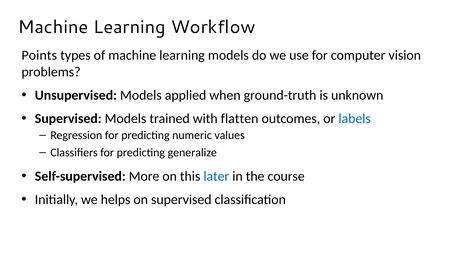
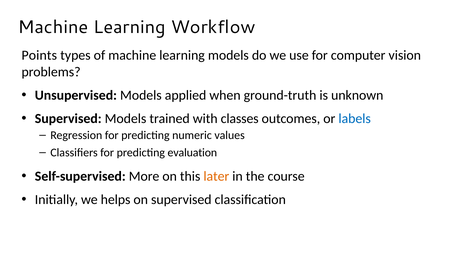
flatten: flatten -> classes
generalize: generalize -> evaluation
later colour: blue -> orange
